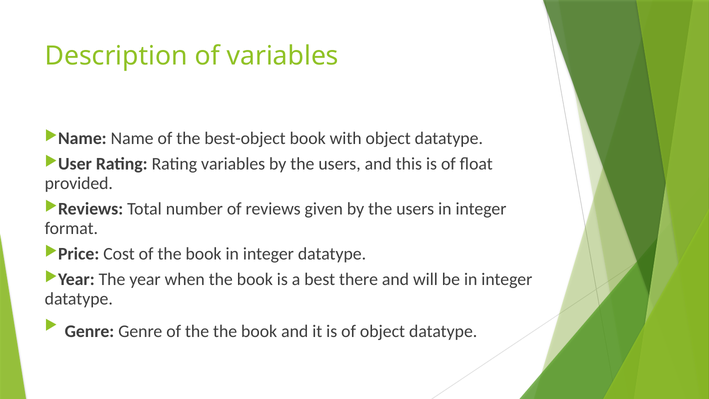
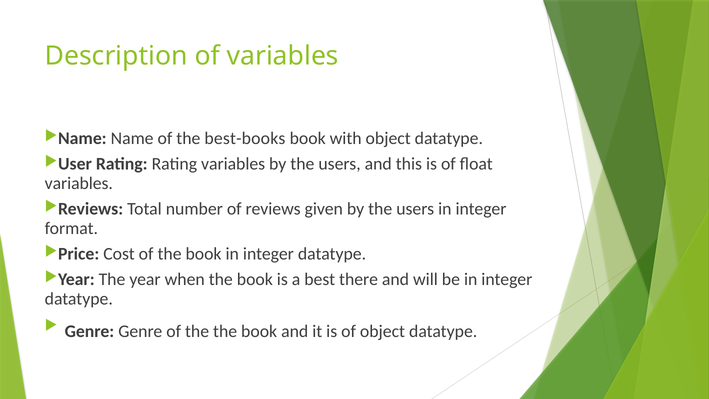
best-object: best-object -> best-books
provided at (79, 183): provided -> variables
